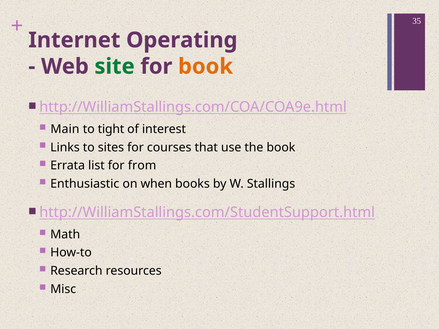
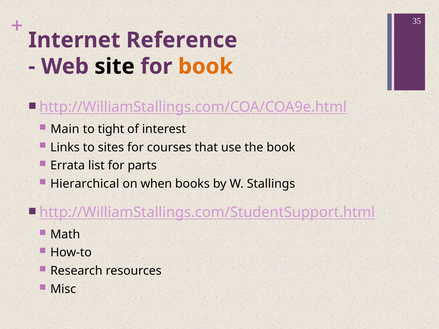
Operating: Operating -> Reference
site colour: green -> black
from: from -> parts
Enthusiastic: Enthusiastic -> Hierarchical
